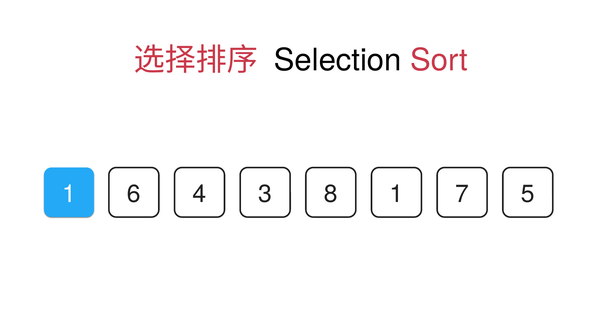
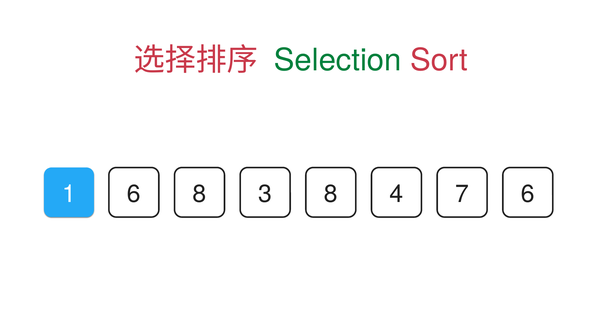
Selection colour: black -> green
6 4: 4 -> 8
1 1: 1 -> 4
7 5: 5 -> 6
